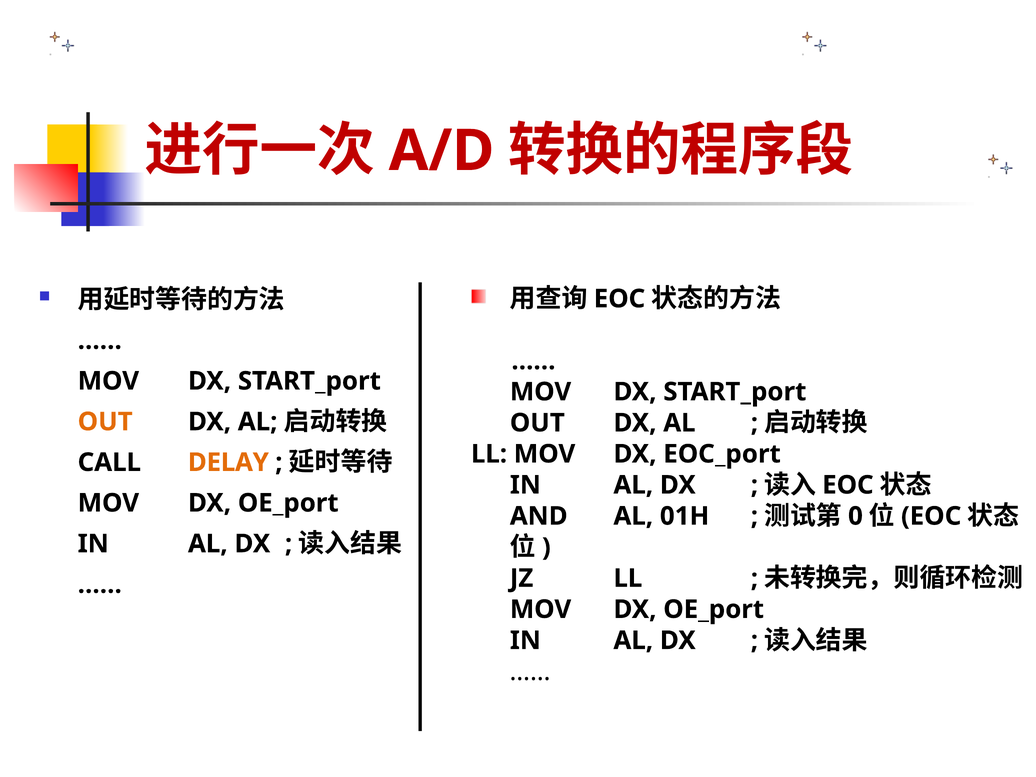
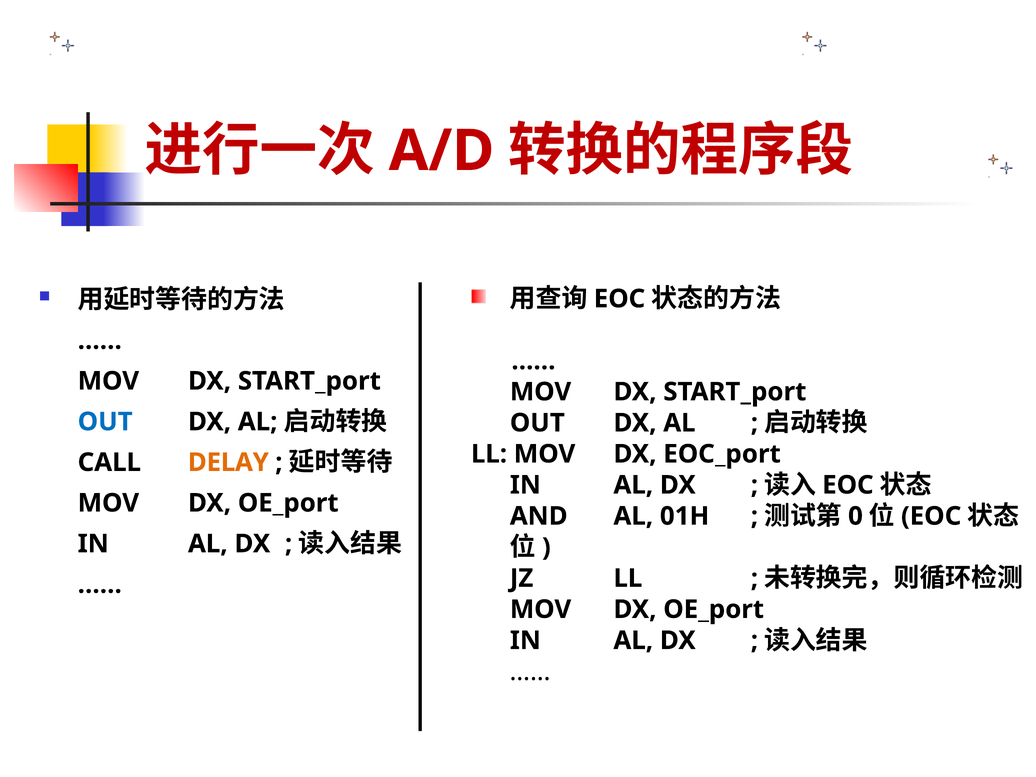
OUT at (105, 422) colour: orange -> blue
